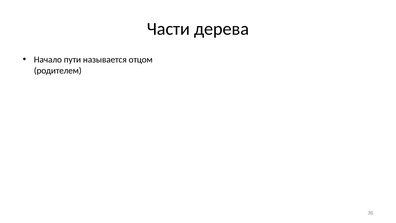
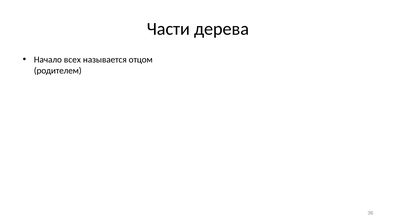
Начало пути: пути -> всех
